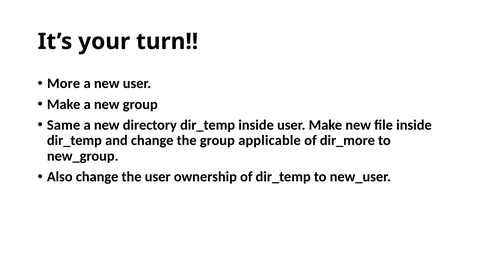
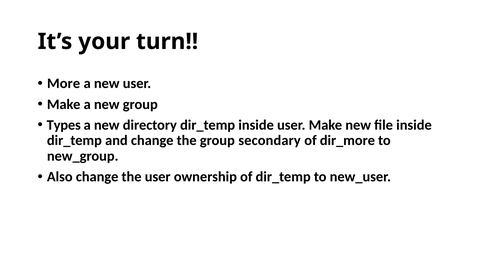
Same: Same -> Types
applicable: applicable -> secondary
